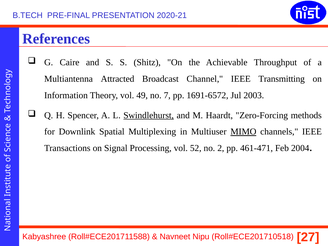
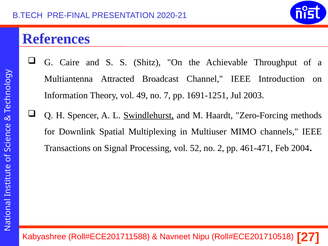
Transmitting: Transmitting -> Introduction
1691-6572: 1691-6572 -> 1691-1251
MIMO underline: present -> none
